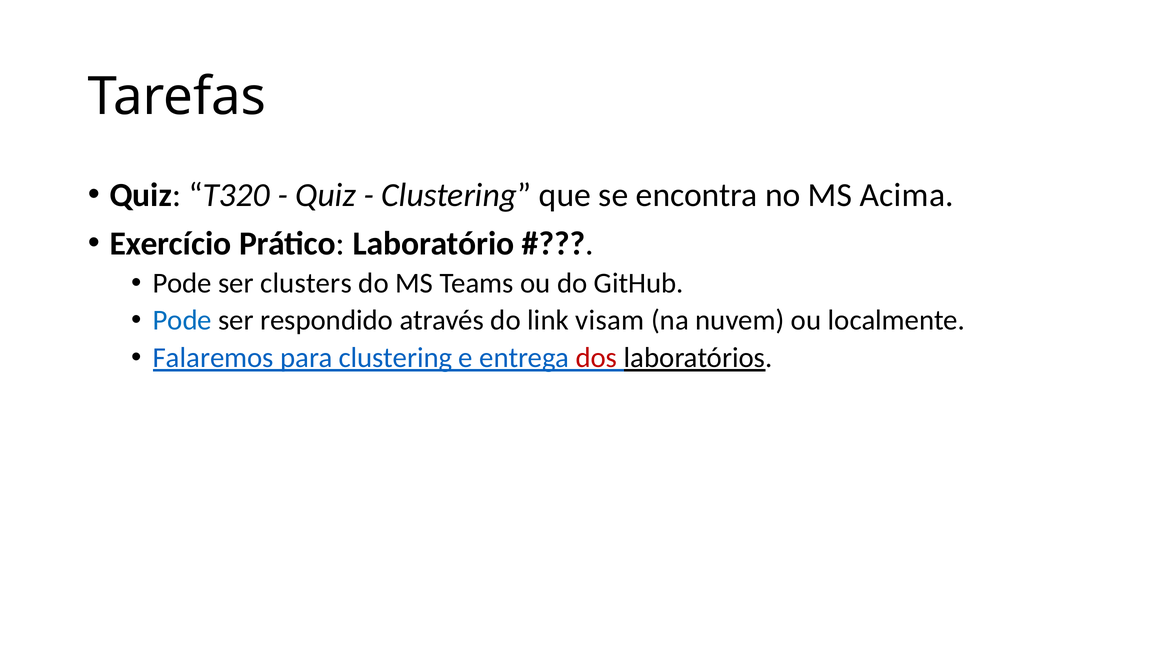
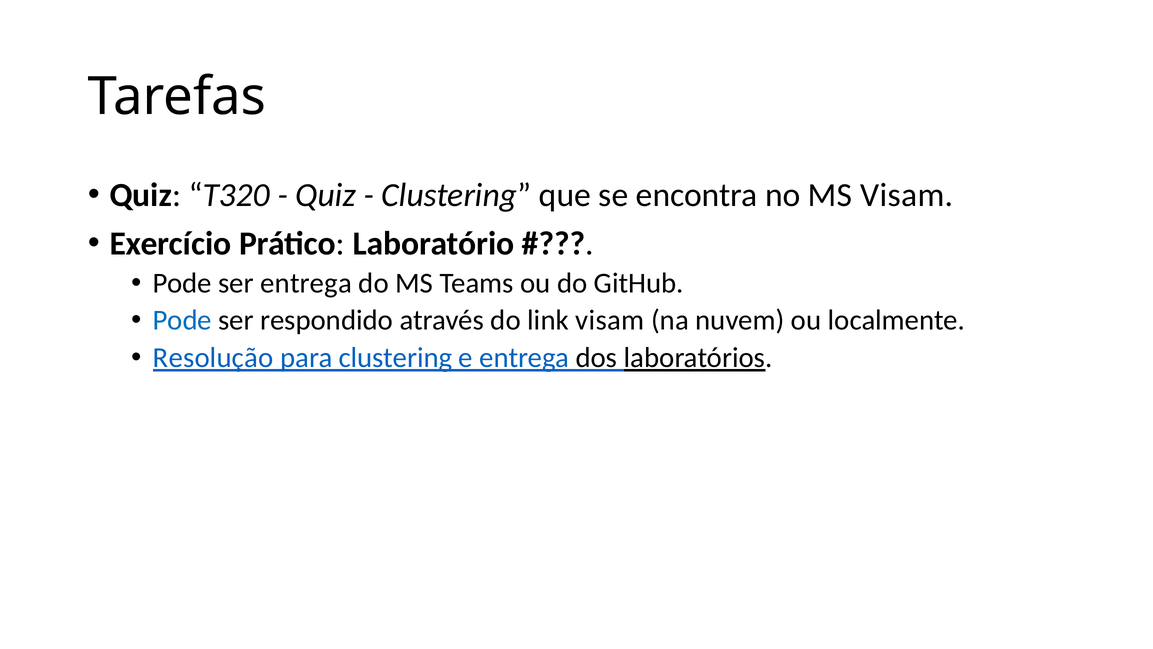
MS Acima: Acima -> Visam
ser clusters: clusters -> entrega
Falaremos: Falaremos -> Resolução
dos colour: red -> black
